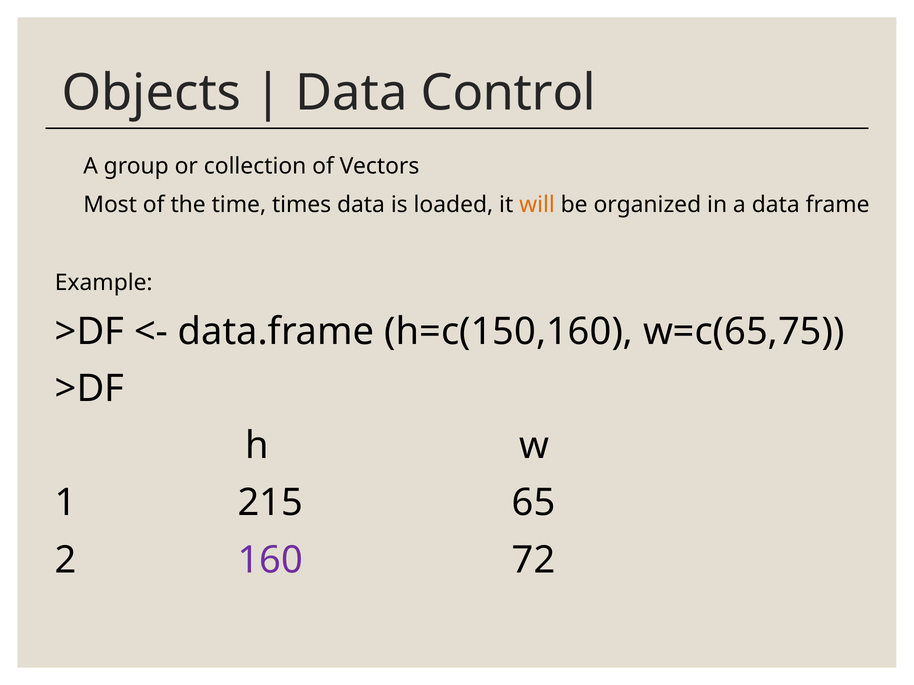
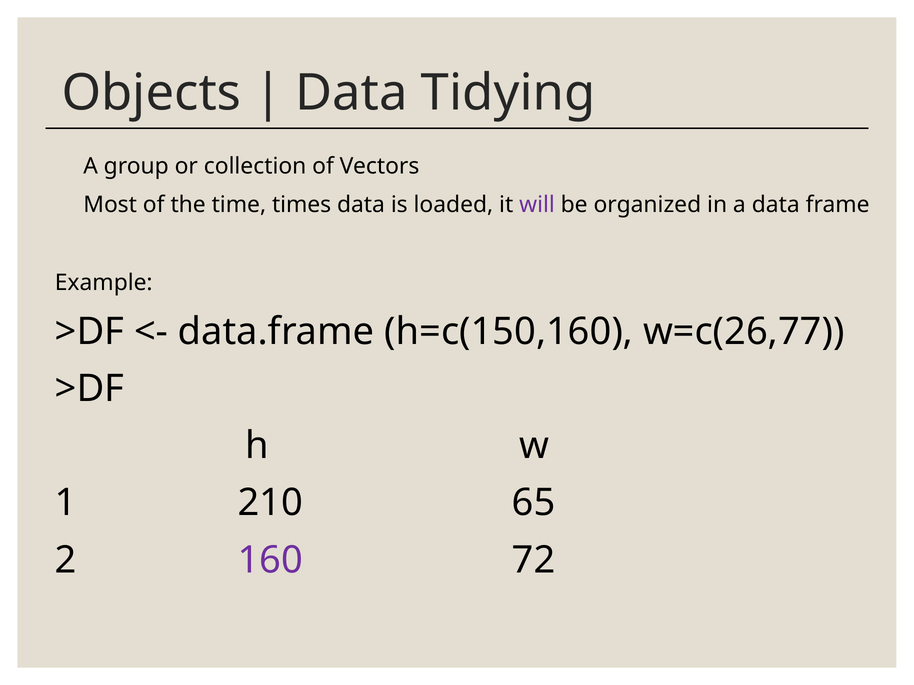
Control: Control -> Tidying
will colour: orange -> purple
w=c(65,75: w=c(65,75 -> w=c(26,77
215: 215 -> 210
